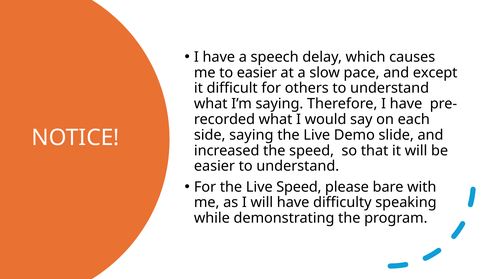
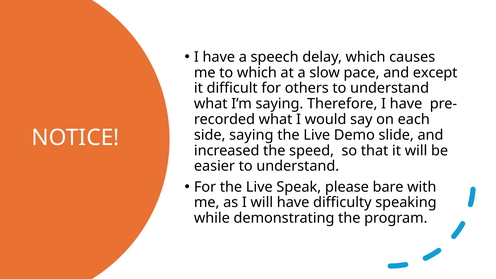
to easier: easier -> which
Live Speed: Speed -> Speak
